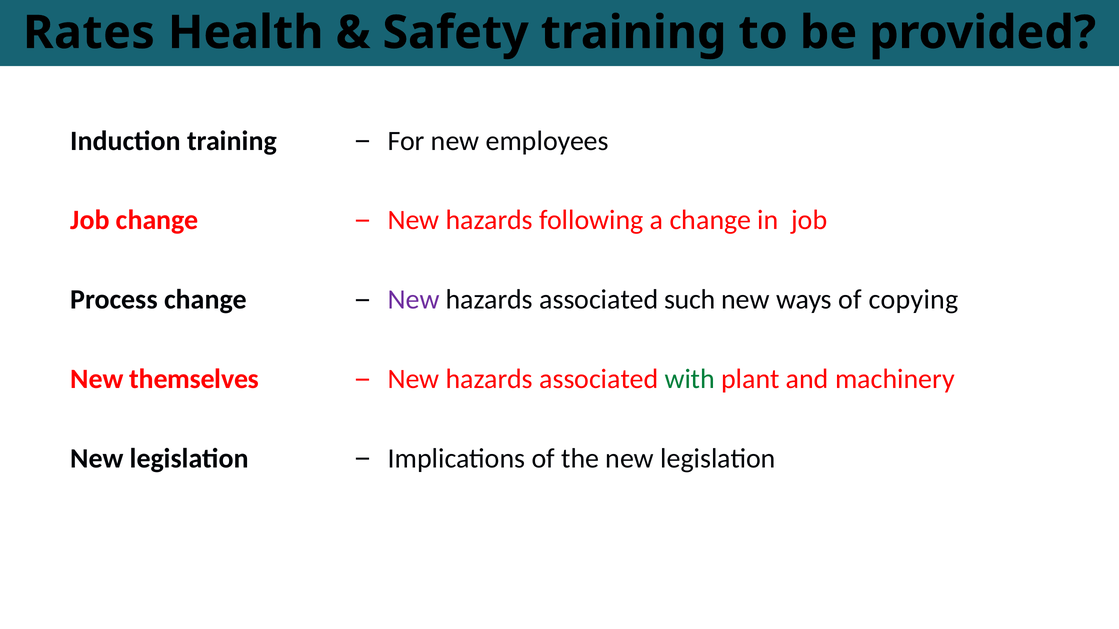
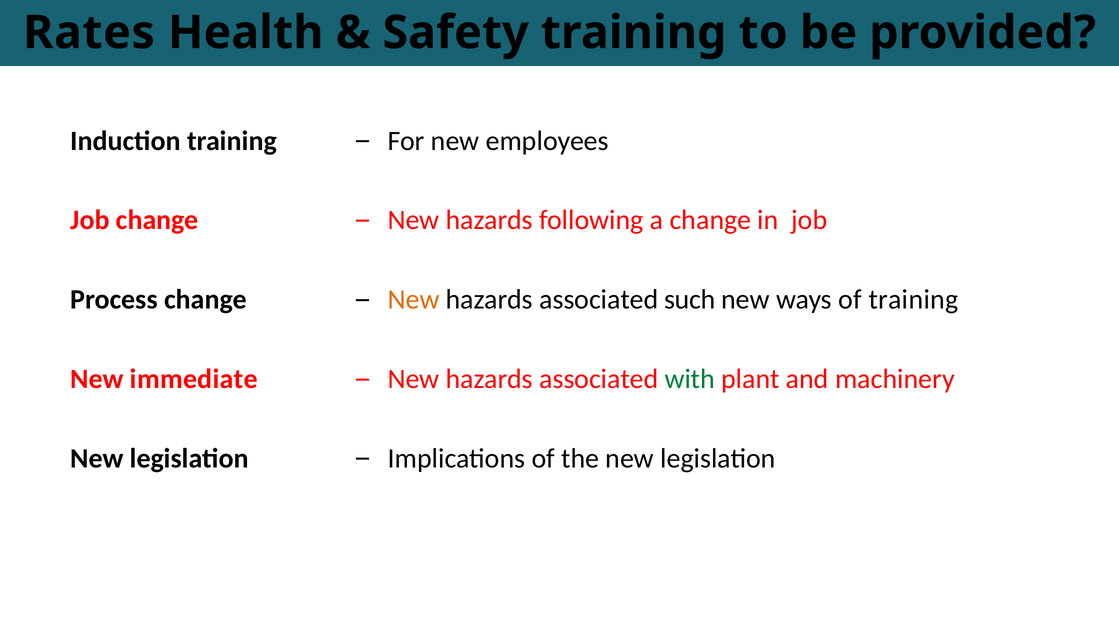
New at (414, 300) colour: purple -> orange
of copying: copying -> training
themselves: themselves -> immediate
